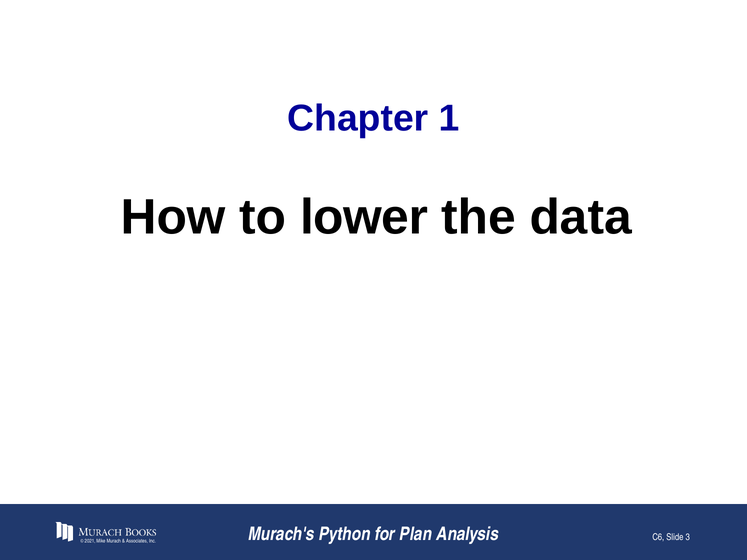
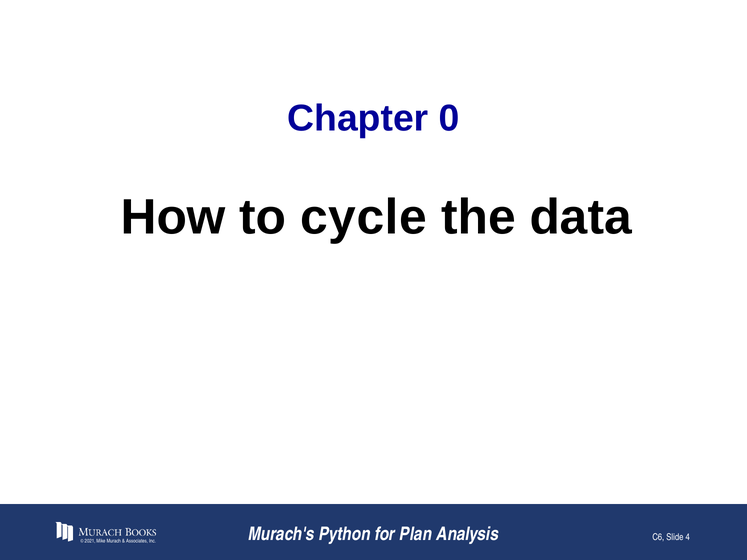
1: 1 -> 0
lower: lower -> cycle
3: 3 -> 4
